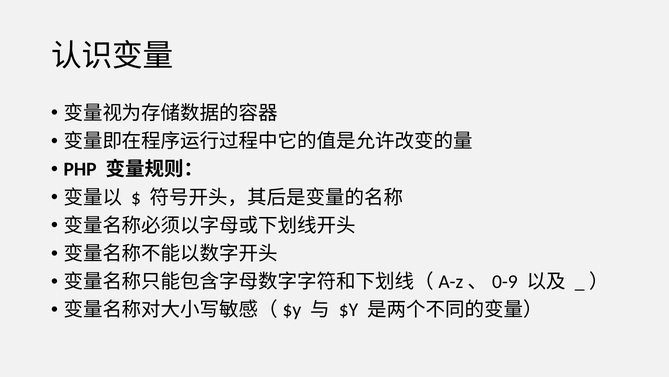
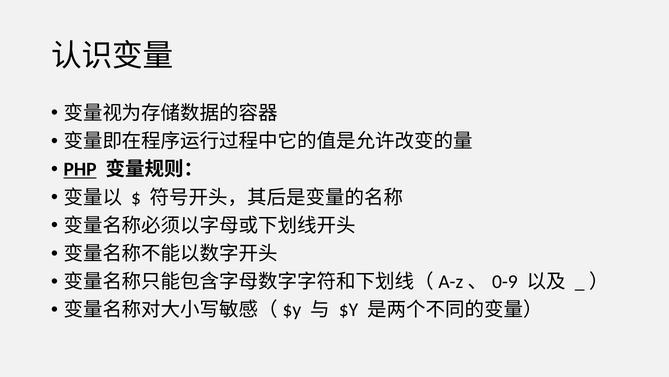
PHP underline: none -> present
